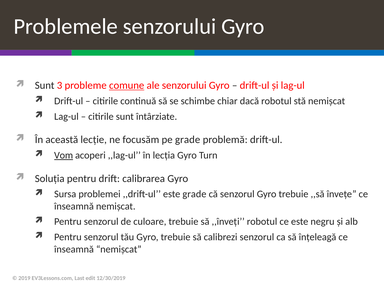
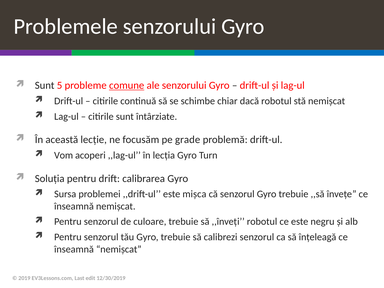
3: 3 -> 5
Vom underline: present -> none
este grade: grade -> mișca
